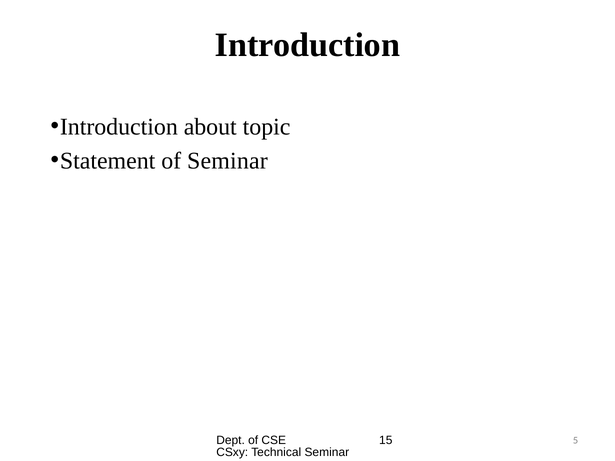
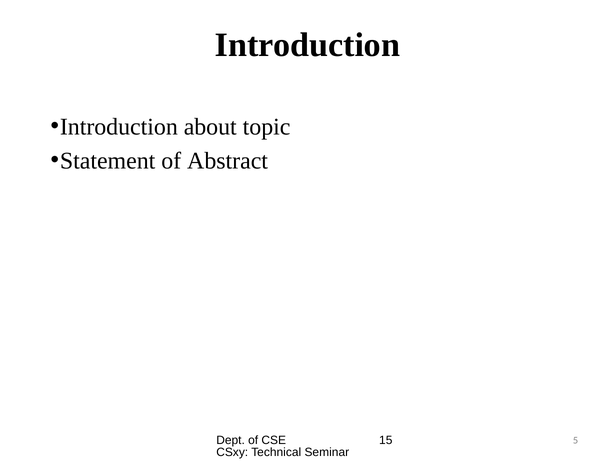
of Seminar: Seminar -> Abstract
